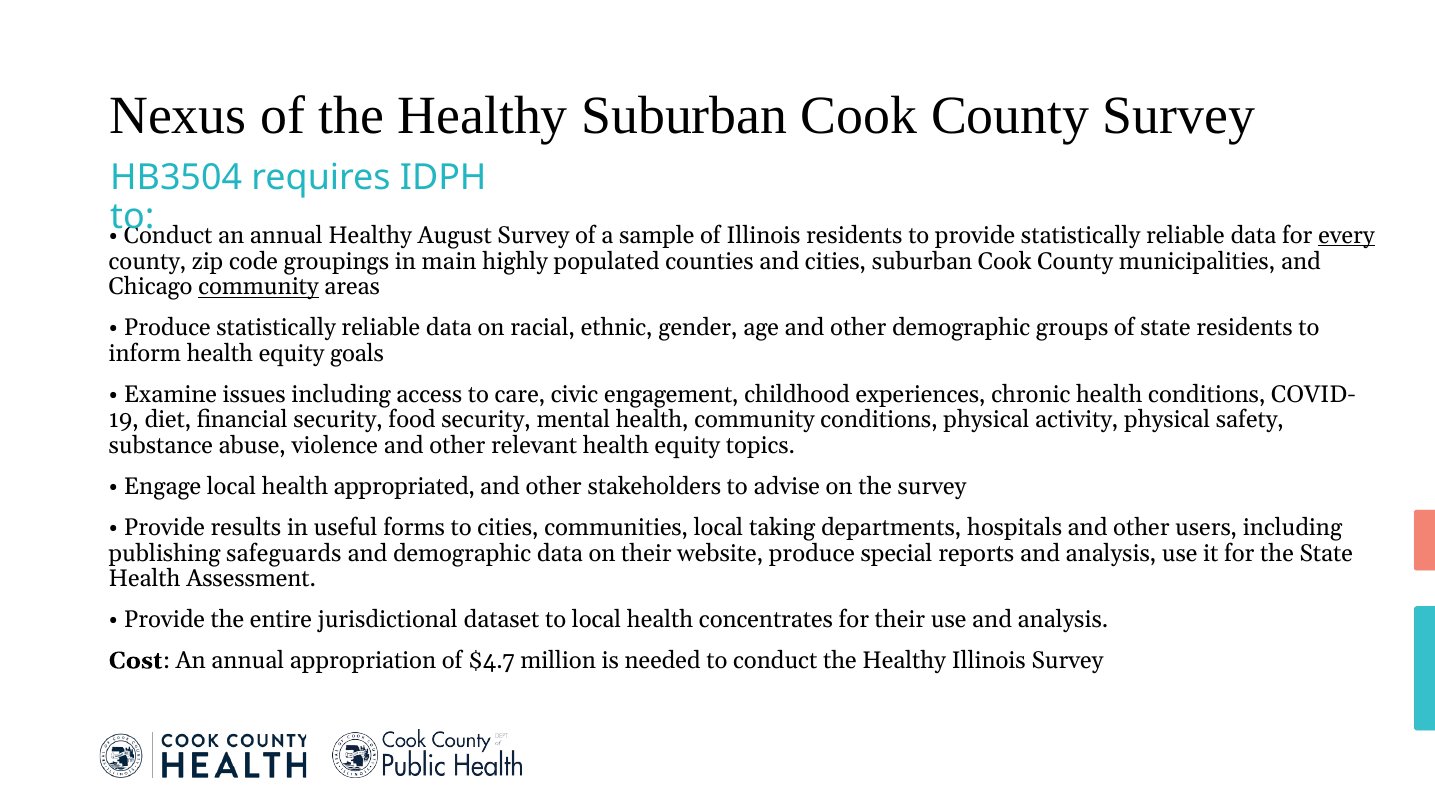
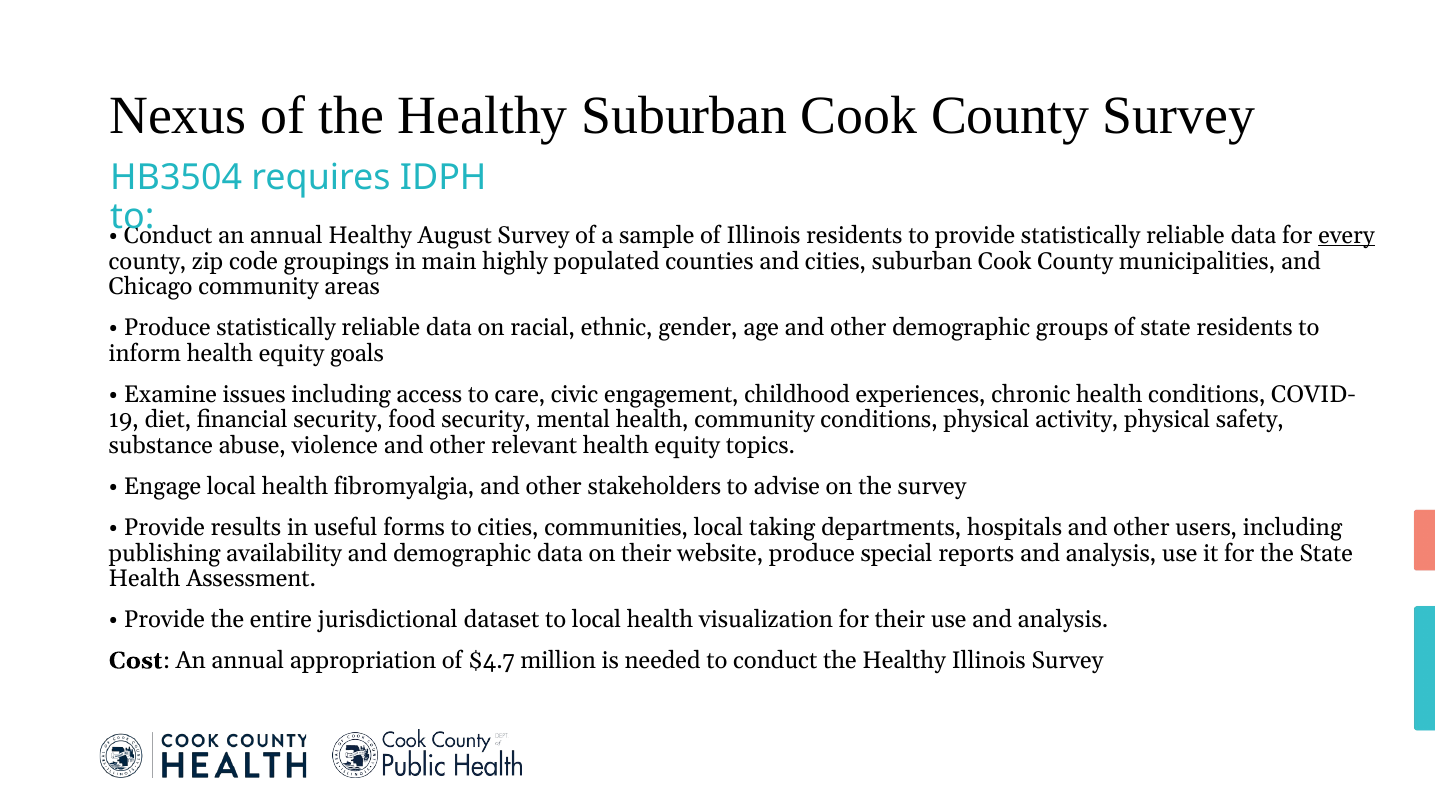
community at (259, 287) underline: present -> none
appropriated: appropriated -> fibromyalgia
safeguards: safeguards -> availability
concentrates: concentrates -> visualization
